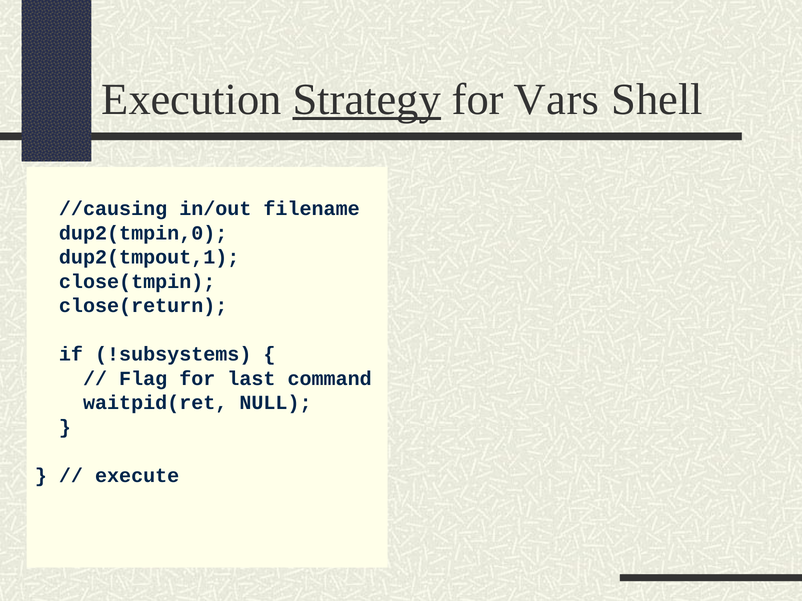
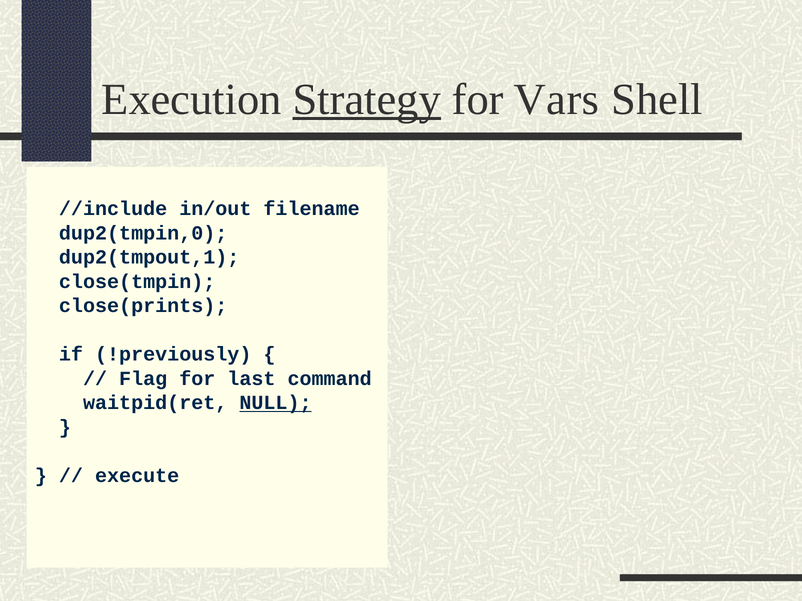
//causing: //causing -> //include
close(return: close(return -> close(prints
!subsystems: !subsystems -> !previously
NULL underline: none -> present
